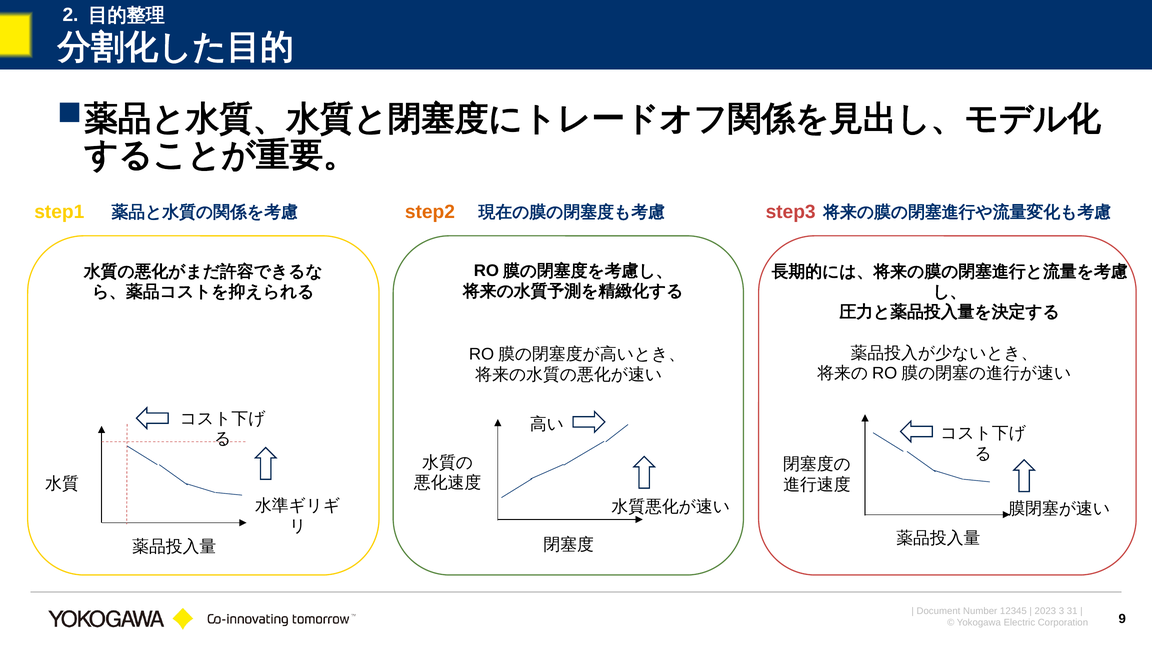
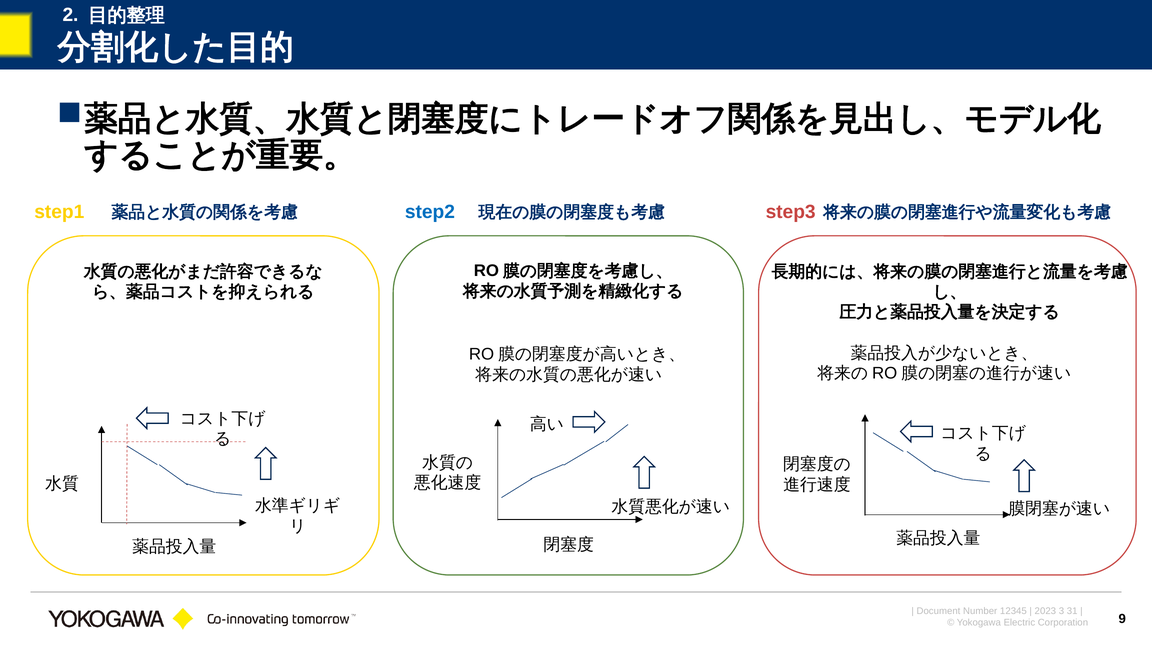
step2 colour: orange -> blue
